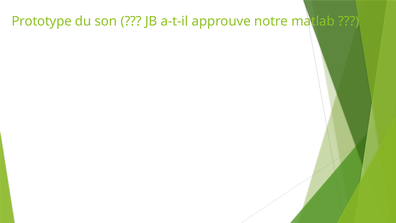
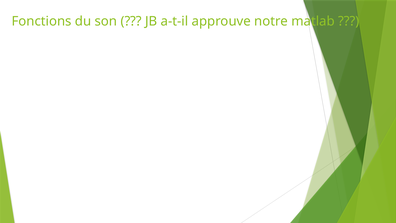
Prototype: Prototype -> Fonctions
